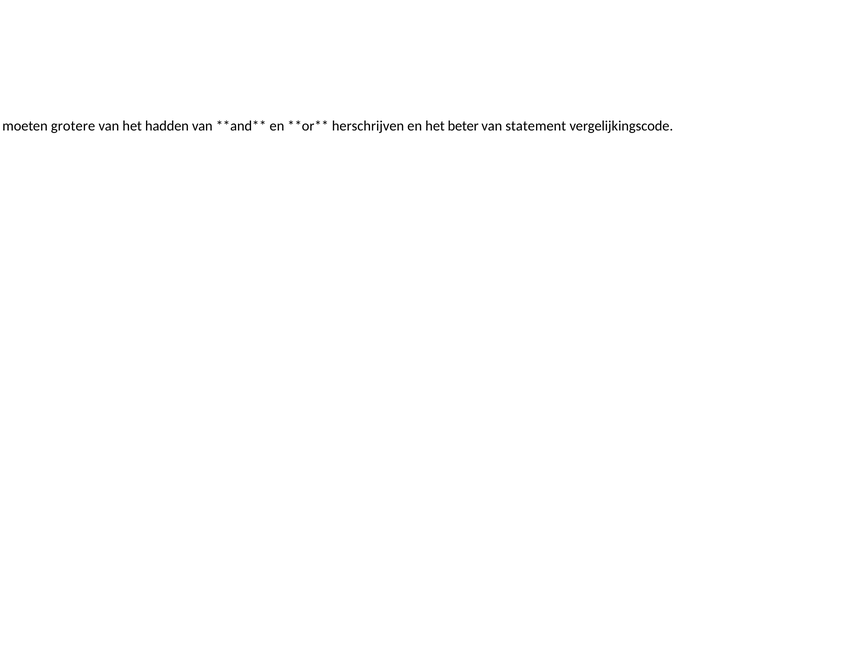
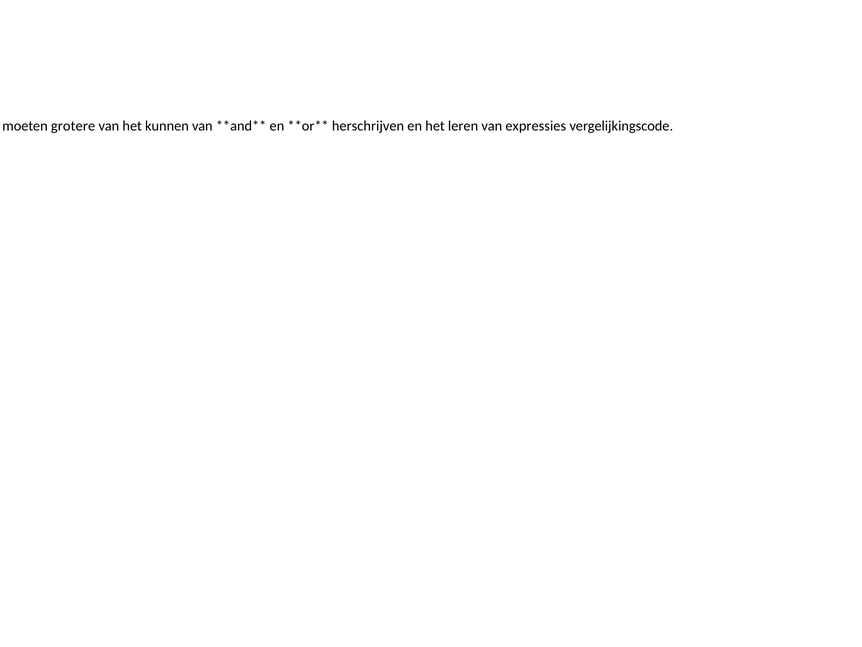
hadden: hadden -> kunnen
beter: beter -> leren
statement: statement -> expressies
